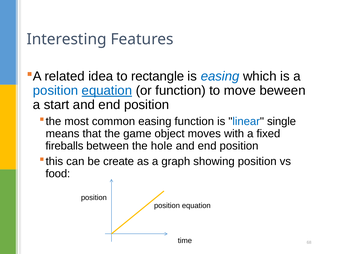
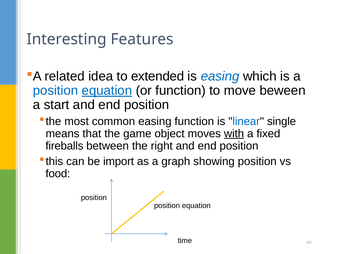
rectangle: rectangle -> extended
with underline: none -> present
hole: hole -> right
create: create -> import
